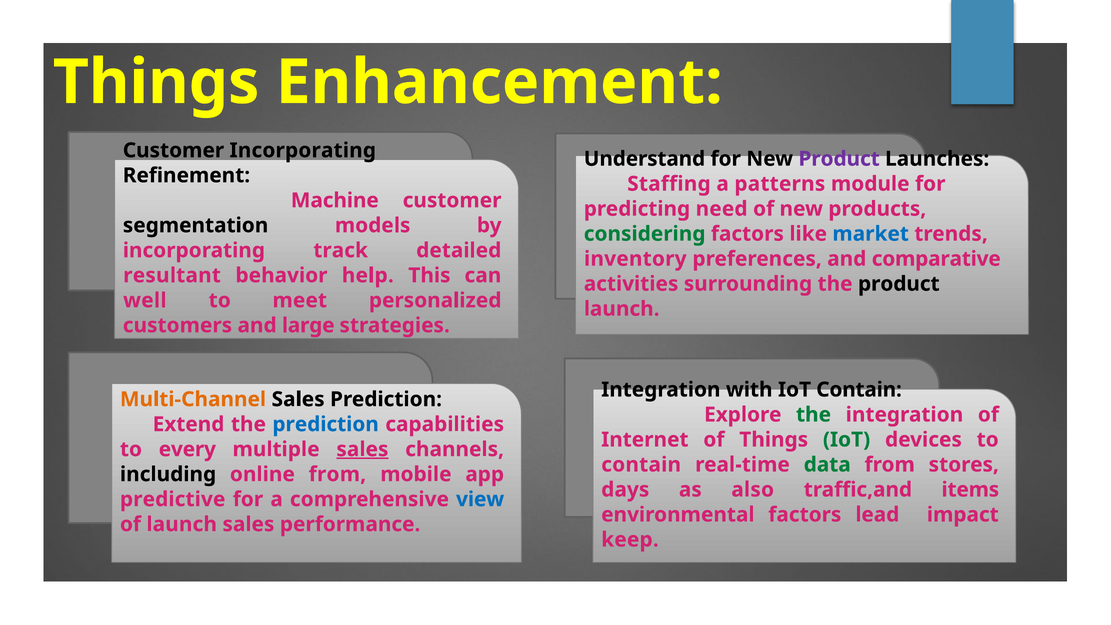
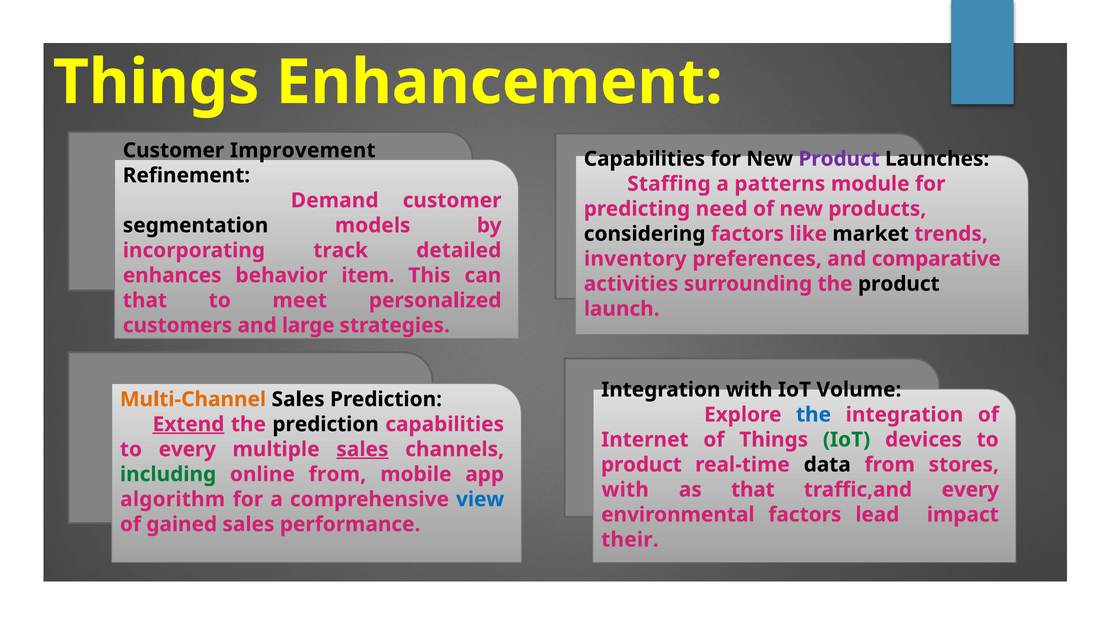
Customer Incorporating: Incorporating -> Improvement
Understand at (644, 159): Understand -> Capabilities
Machine: Machine -> Demand
considering colour: green -> black
market colour: blue -> black
resultant: resultant -> enhances
help: help -> item
well at (145, 300): well -> that
IoT Contain: Contain -> Volume
the at (814, 415) colour: green -> blue
Extend underline: none -> present
prediction at (326, 424) colour: blue -> black
contain at (641, 465): contain -> product
data colour: green -> black
including colour: black -> green
days at (625, 490): days -> with
as also: also -> that
traffic,and items: items -> every
predictive: predictive -> algorithm
of launch: launch -> gained
keep: keep -> their
